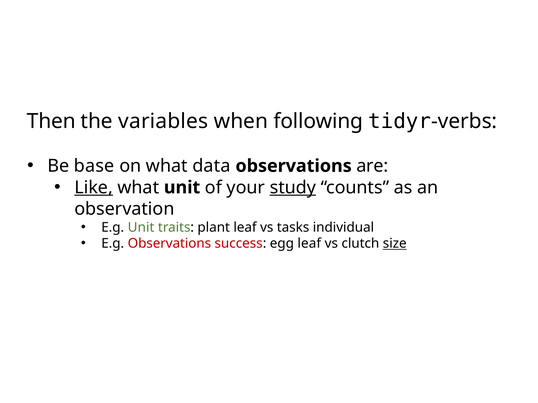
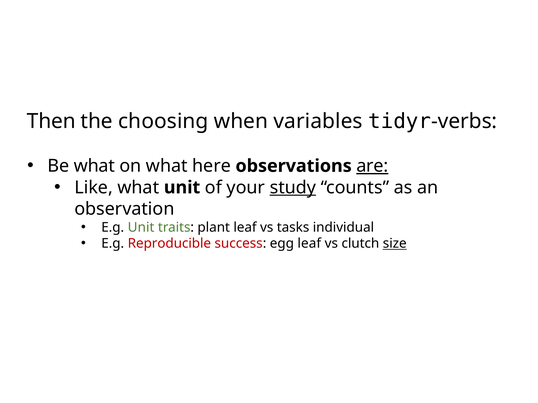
variables: variables -> choosing
following: following -> variables
Be base: base -> what
data: data -> here
are underline: none -> present
Like underline: present -> none
E.g Observations: Observations -> Reproducible
